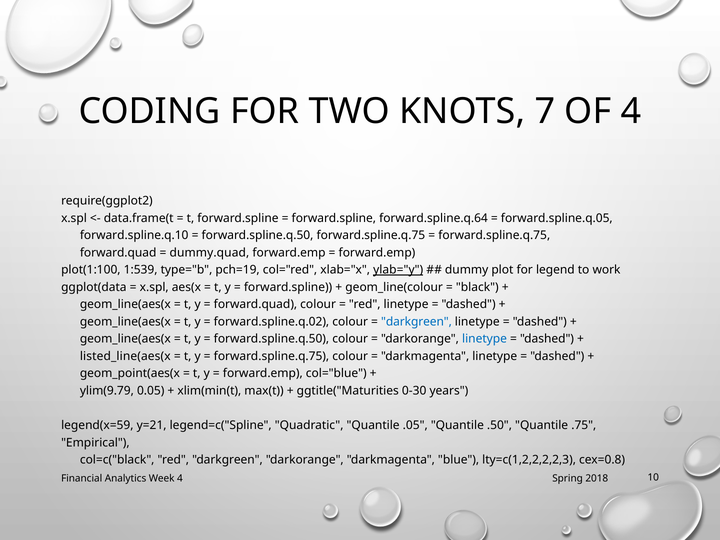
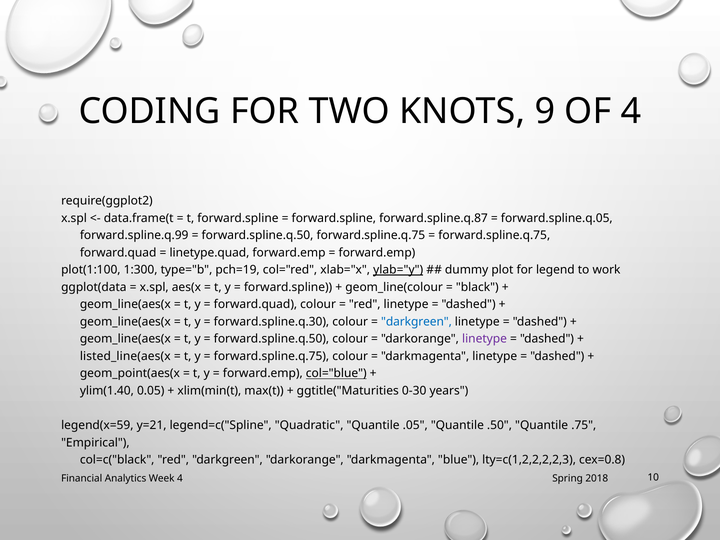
7: 7 -> 9
forward.spline.q.64: forward.spline.q.64 -> forward.spline.q.87
forward.spline.q.10: forward.spline.q.10 -> forward.spline.q.99
dummy.quad: dummy.quad -> linetype.quad
1:539: 1:539 -> 1:300
forward.spline.q.02: forward.spline.q.02 -> forward.spline.q.30
linetype at (485, 339) colour: blue -> purple
col="blue underline: none -> present
ylim(9.79: ylim(9.79 -> ylim(1.40
